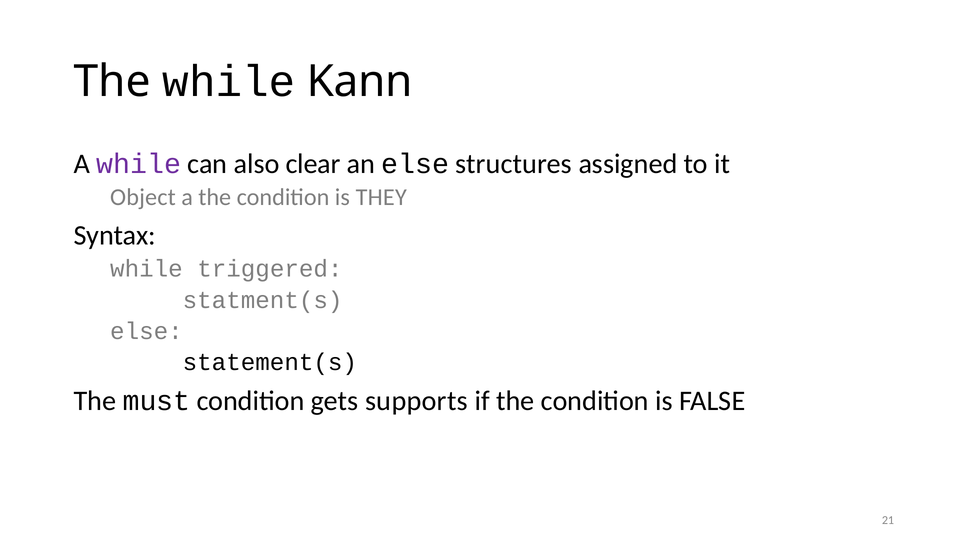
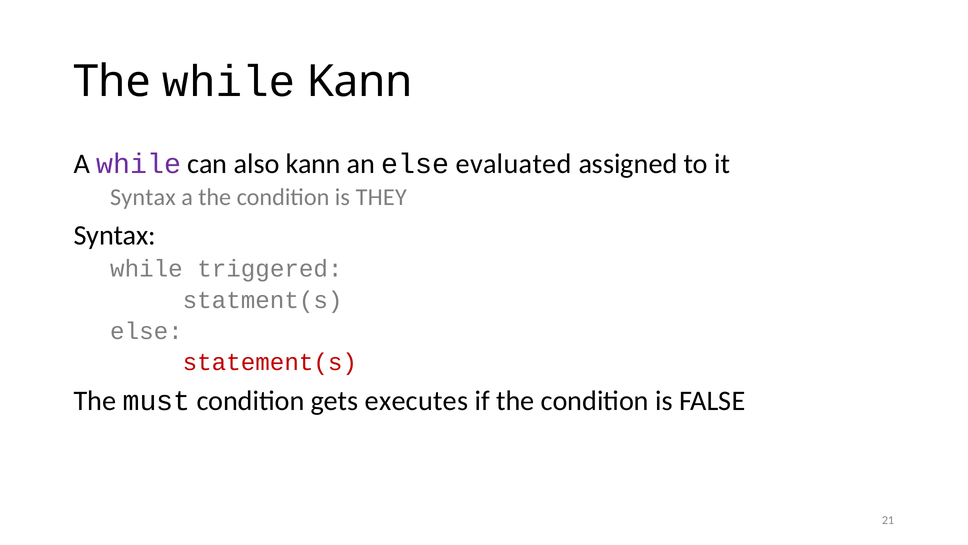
also clear: clear -> kann
structures: structures -> evaluated
Object at (143, 197): Object -> Syntax
statement(s colour: black -> red
supports: supports -> executes
